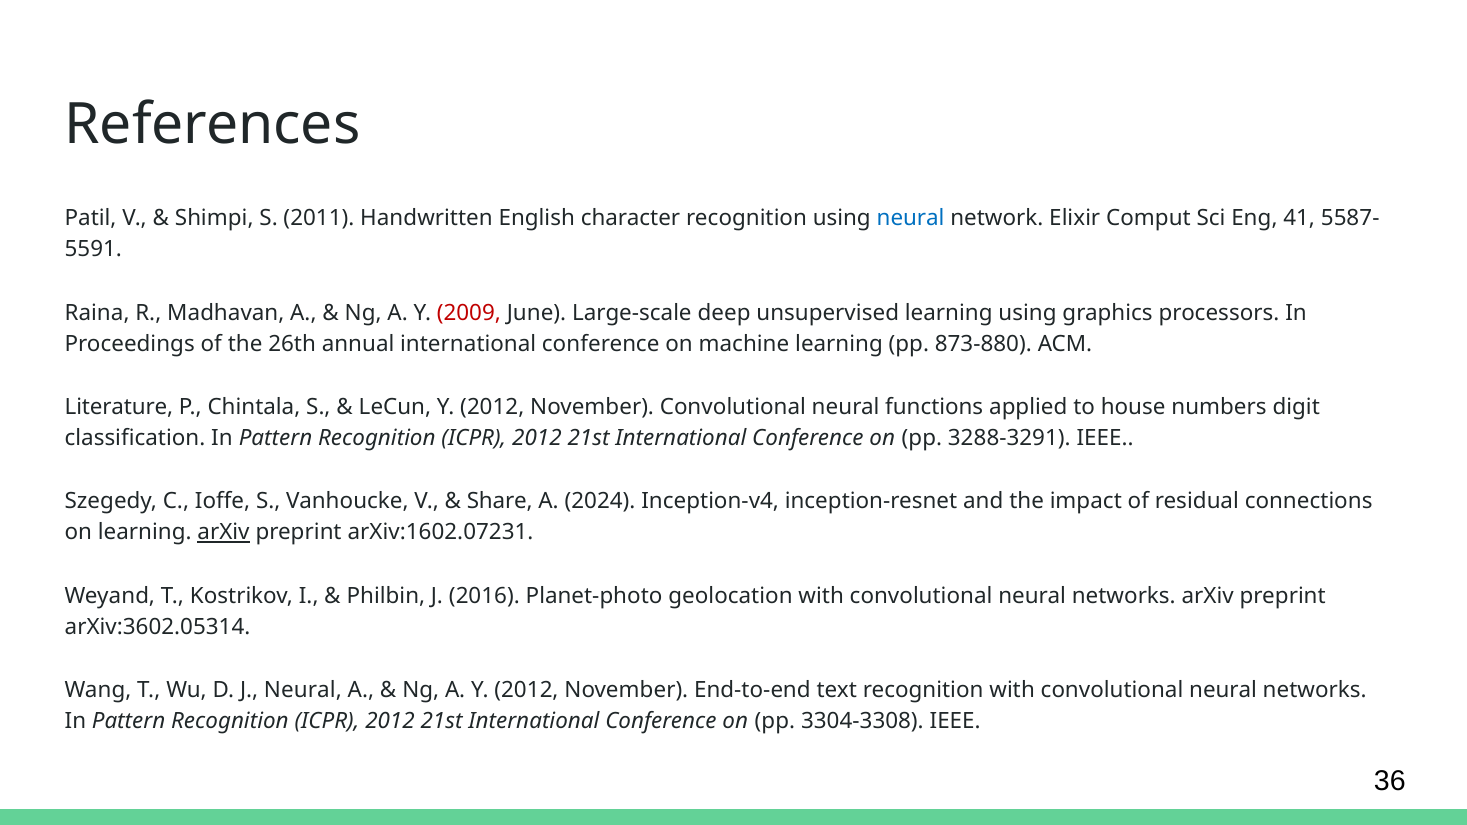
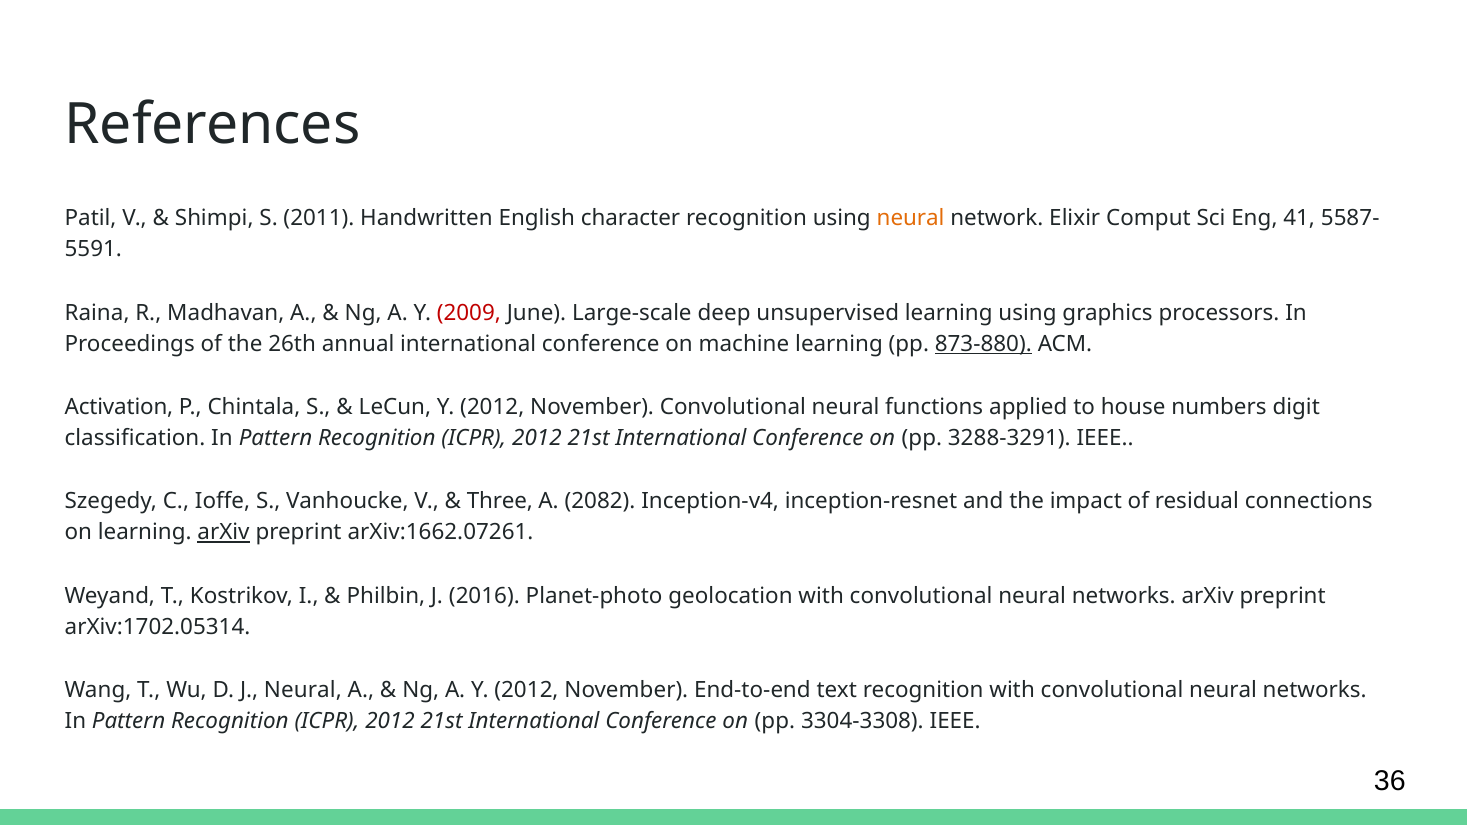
neural at (911, 219) colour: blue -> orange
873-880 underline: none -> present
Literature: Literature -> Activation
Share: Share -> Three
2024: 2024 -> 2082
arXiv:1602.07231: arXiv:1602.07231 -> arXiv:1662.07261
arXiv:3602.05314: arXiv:3602.05314 -> arXiv:1702.05314
